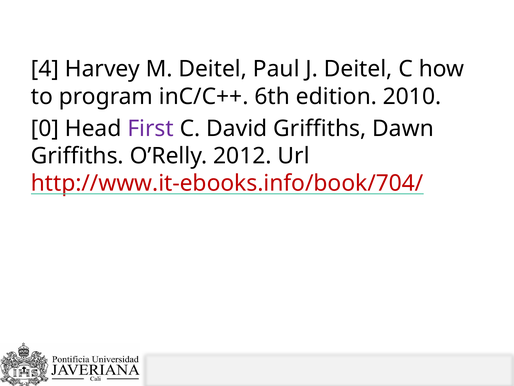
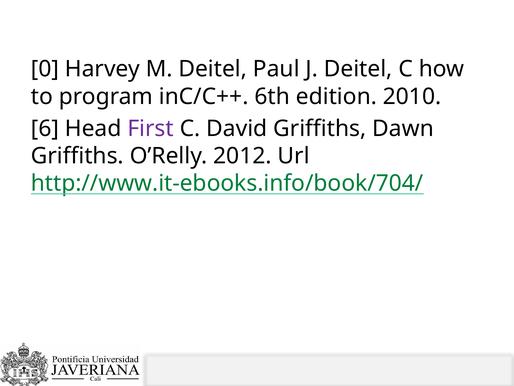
4: 4 -> 0
0: 0 -> 6
http://www.it-ebooks.info/book/704/ colour: red -> green
